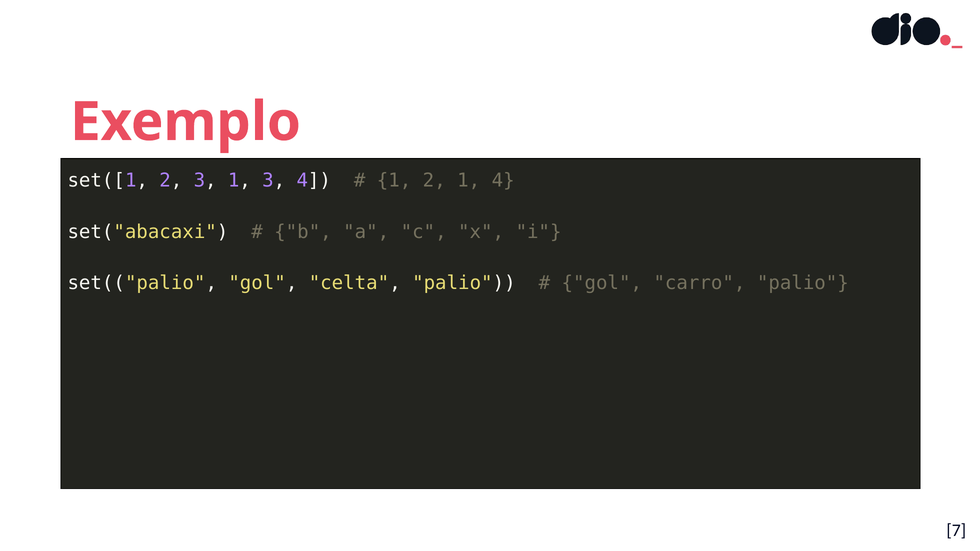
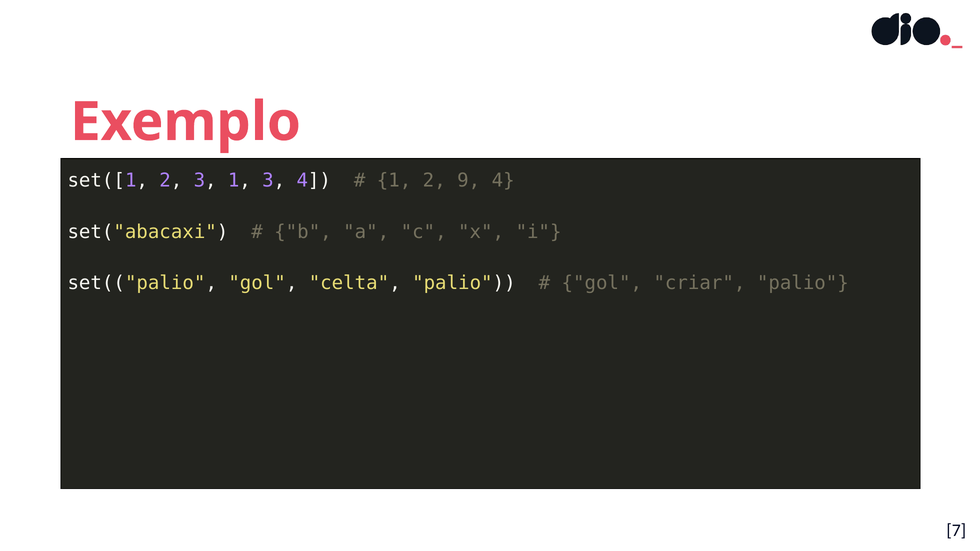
2 1: 1 -> 9
carro: carro -> criar
